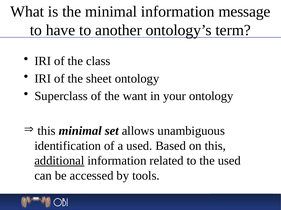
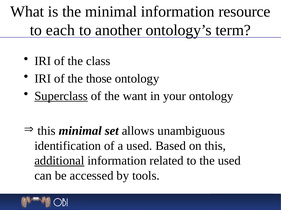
message: message -> resource
have: have -> each
sheet: sheet -> those
Superclass underline: none -> present
